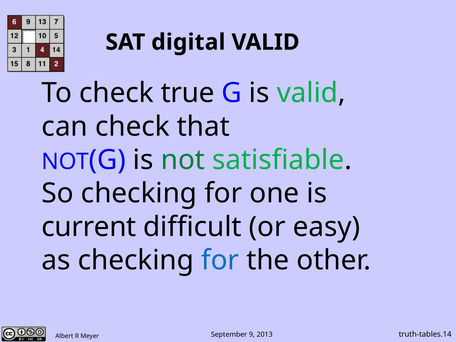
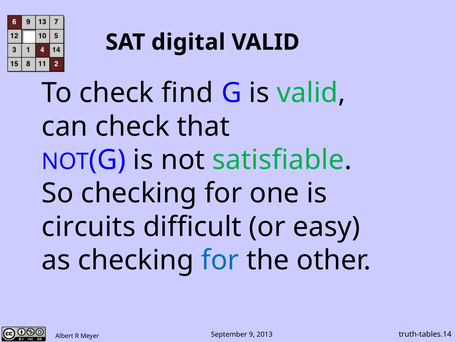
true: true -> find
not at (183, 160) colour: green -> black
current: current -> circuits
